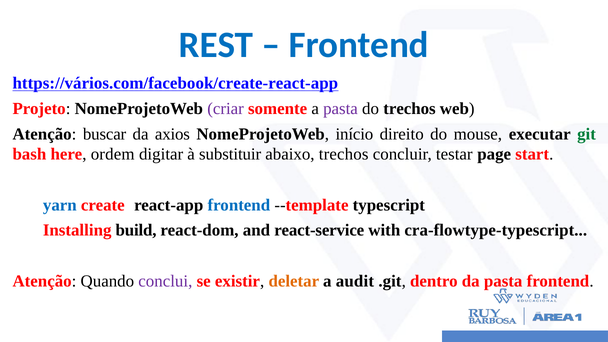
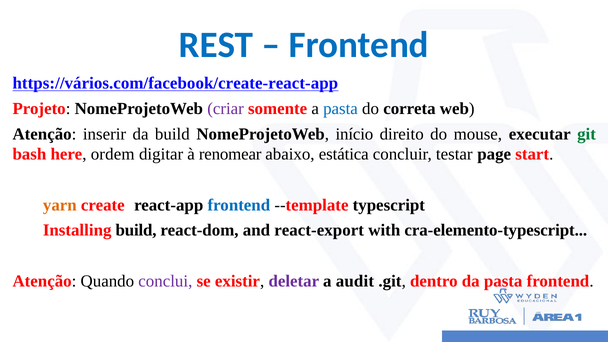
pasta at (341, 109) colour: purple -> blue
do trechos: trechos -> correta
buscar: buscar -> inserir
da axios: axios -> build
substituir: substituir -> renomear
abaixo trechos: trechos -> estática
yarn colour: blue -> orange
react-service: react-service -> react-export
cra-flowtype-typescript: cra-flowtype-typescript -> cra-elemento-typescript
deletar colour: orange -> purple
